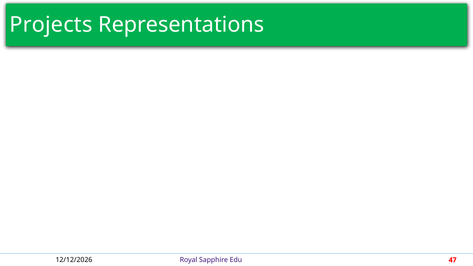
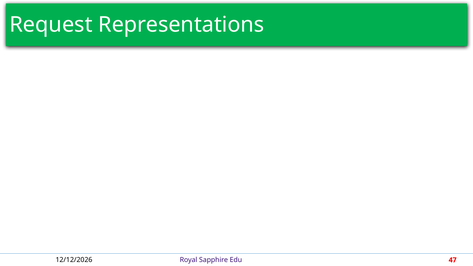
Projects: Projects -> Request
